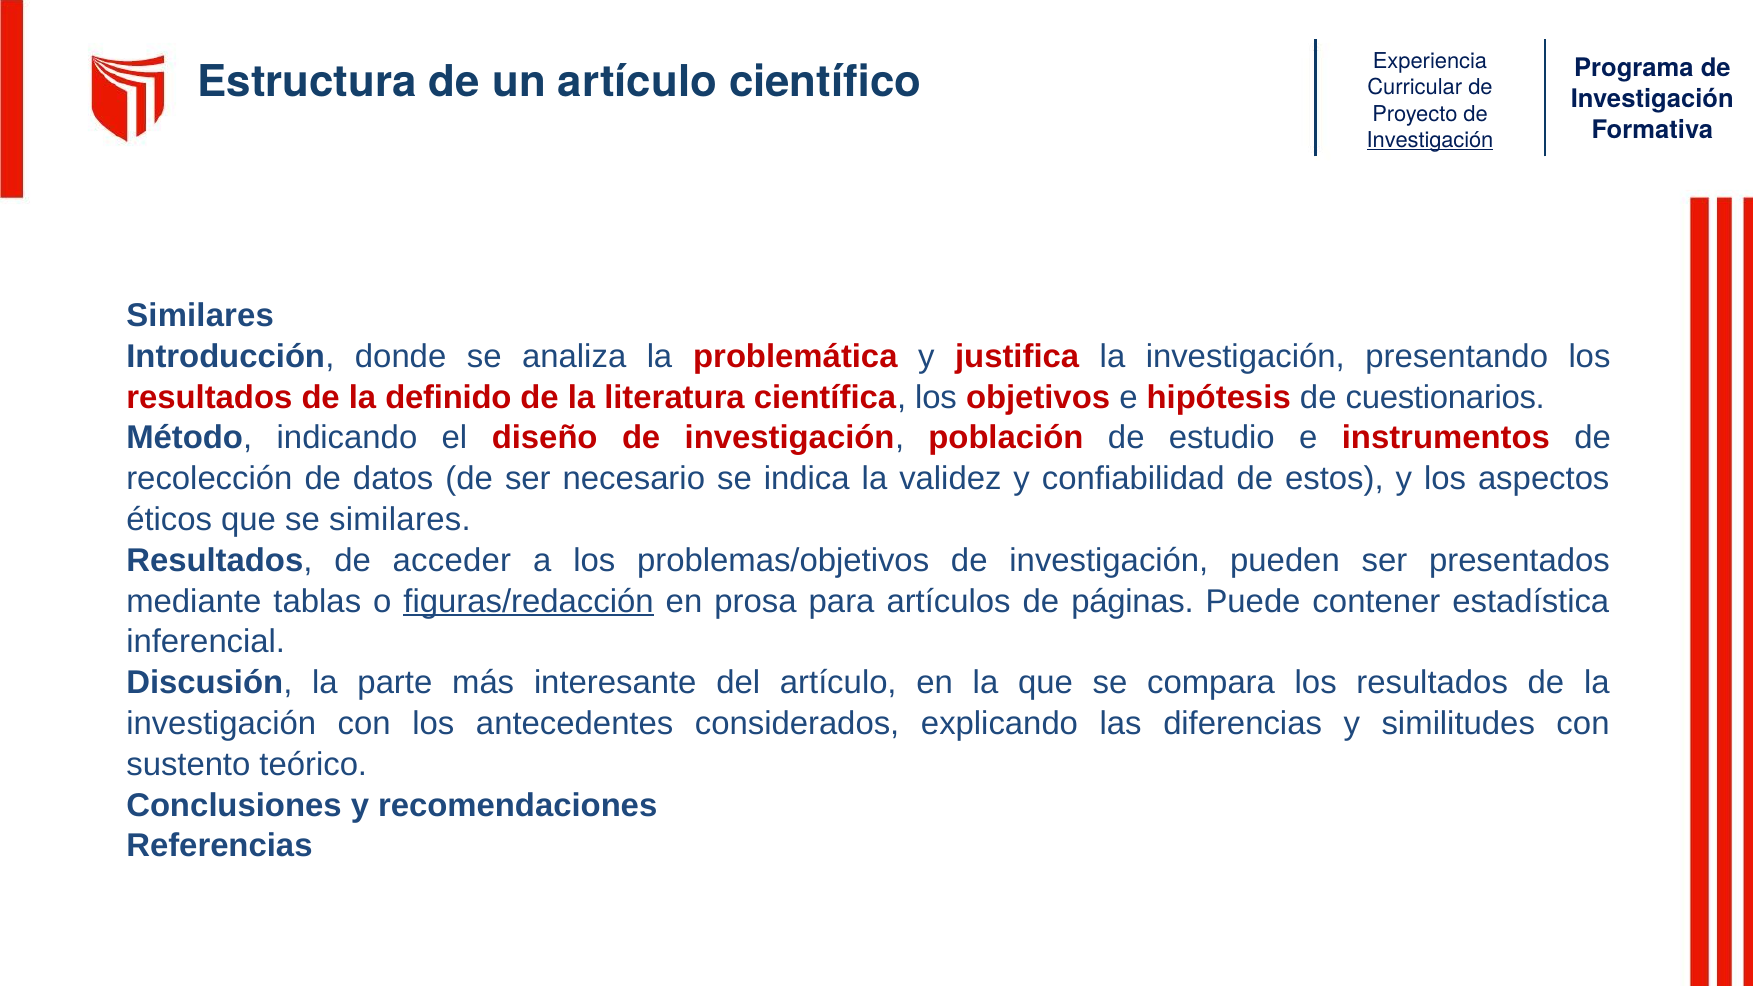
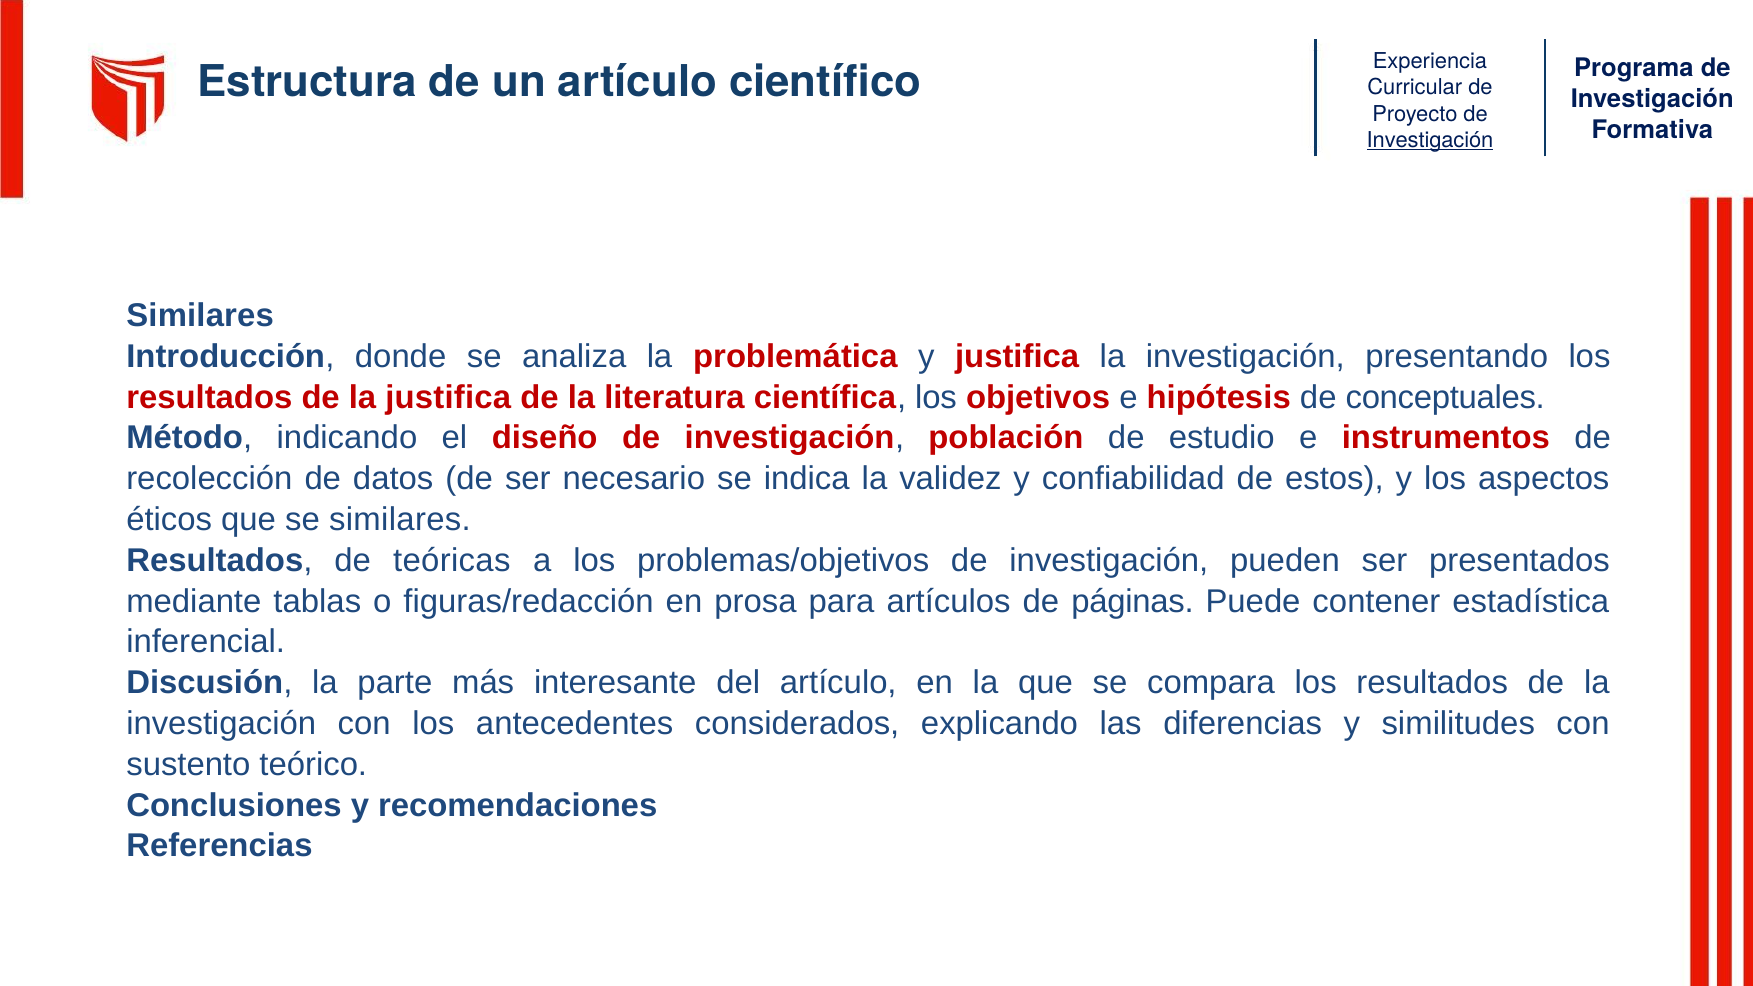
la definido: definido -> justifica
cuestionarios: cuestionarios -> conceptuales
acceder: acceder -> teóricas
figuras/redacción underline: present -> none
